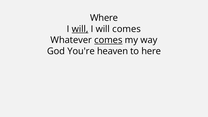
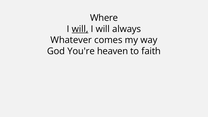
will comes: comes -> always
comes at (108, 40) underline: present -> none
here: here -> faith
